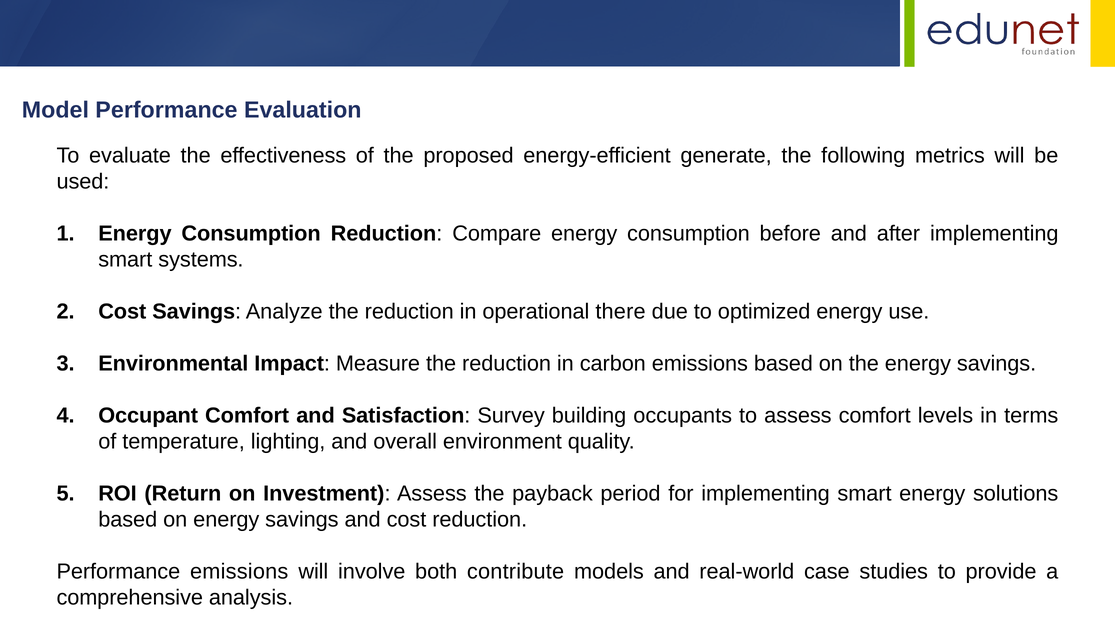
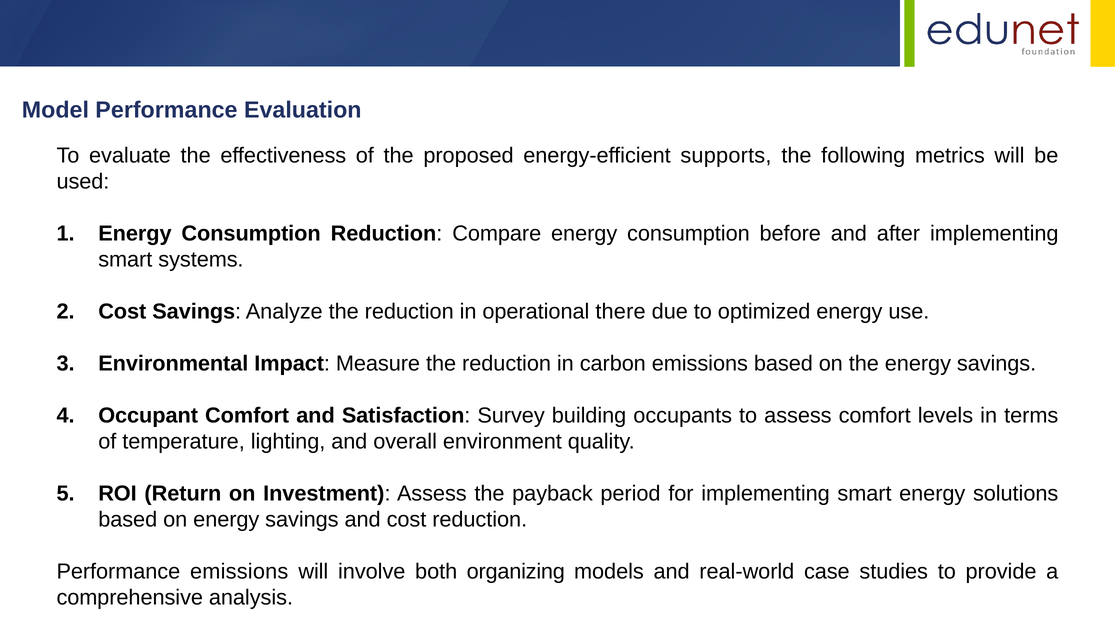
generate: generate -> supports
contribute: contribute -> organizing
